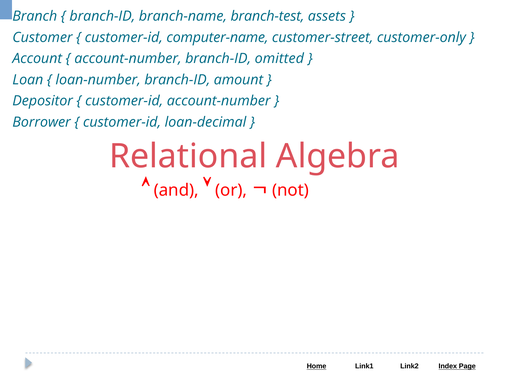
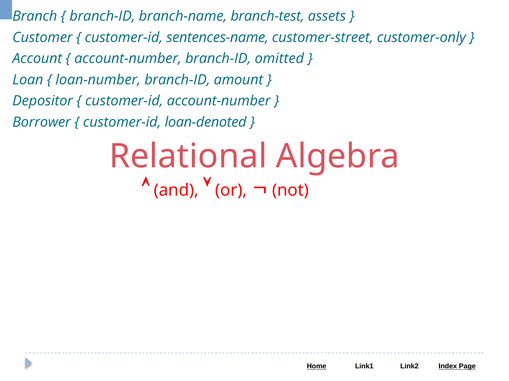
computer-name: computer-name -> sentences-name
loan-decimal: loan-decimal -> loan-denoted
